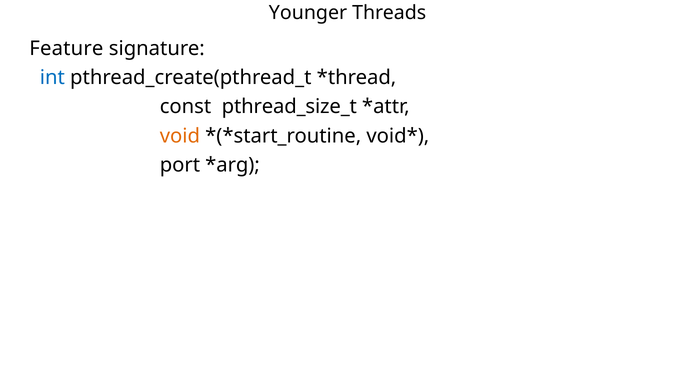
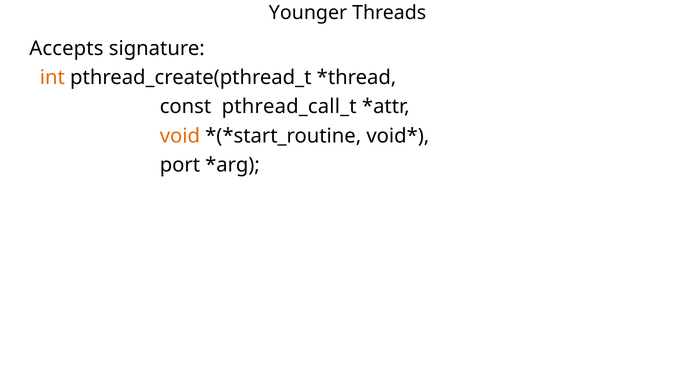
Feature: Feature -> Accepts
int colour: blue -> orange
pthread_size_t: pthread_size_t -> pthread_call_t
